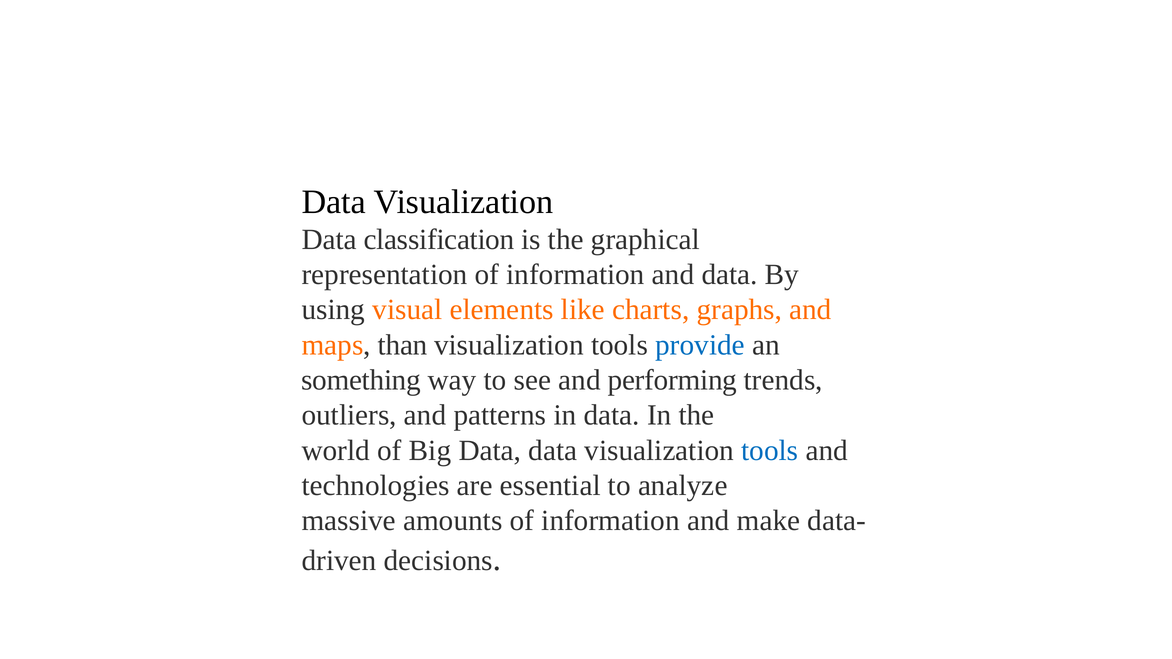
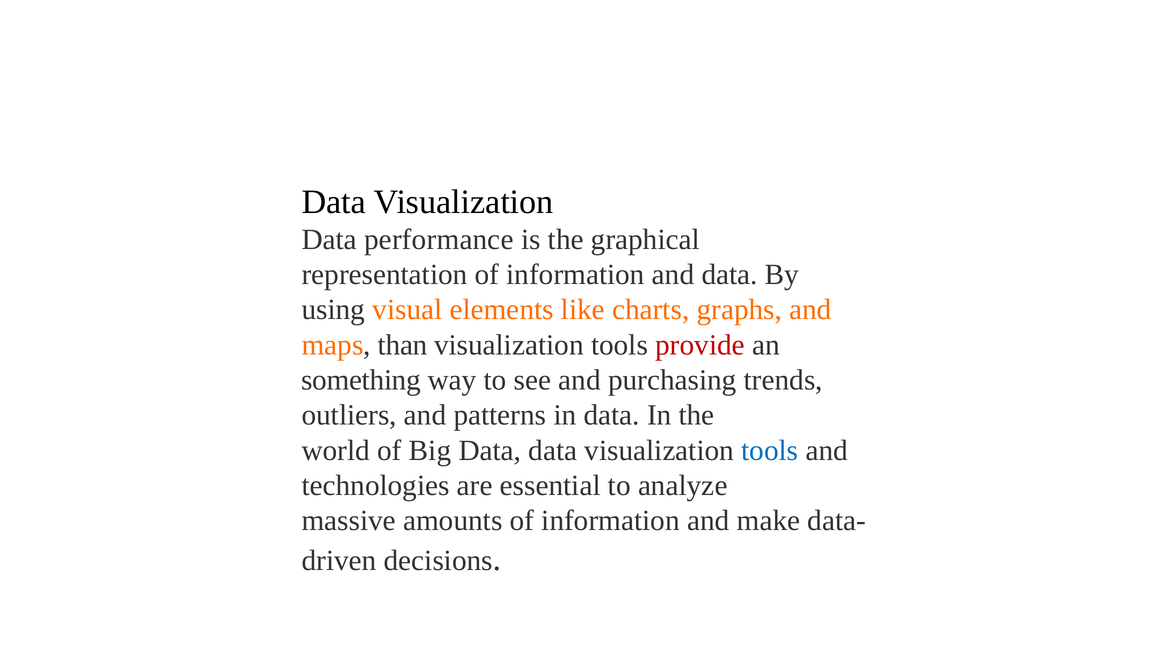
classification: classification -> performance
provide colour: blue -> red
performing: performing -> purchasing
